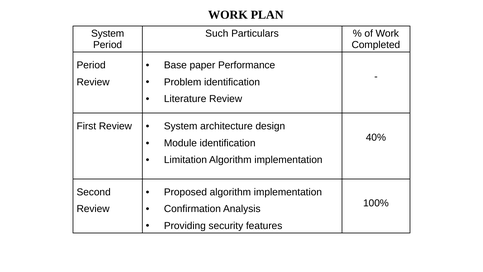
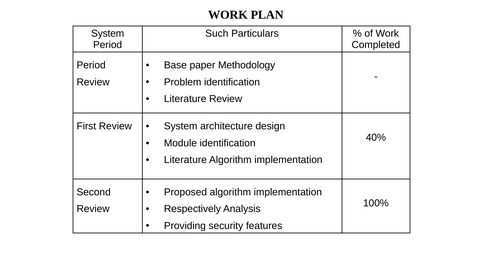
Performance: Performance -> Methodology
Limitation at (185, 160): Limitation -> Literature
Confirmation: Confirmation -> Respectively
